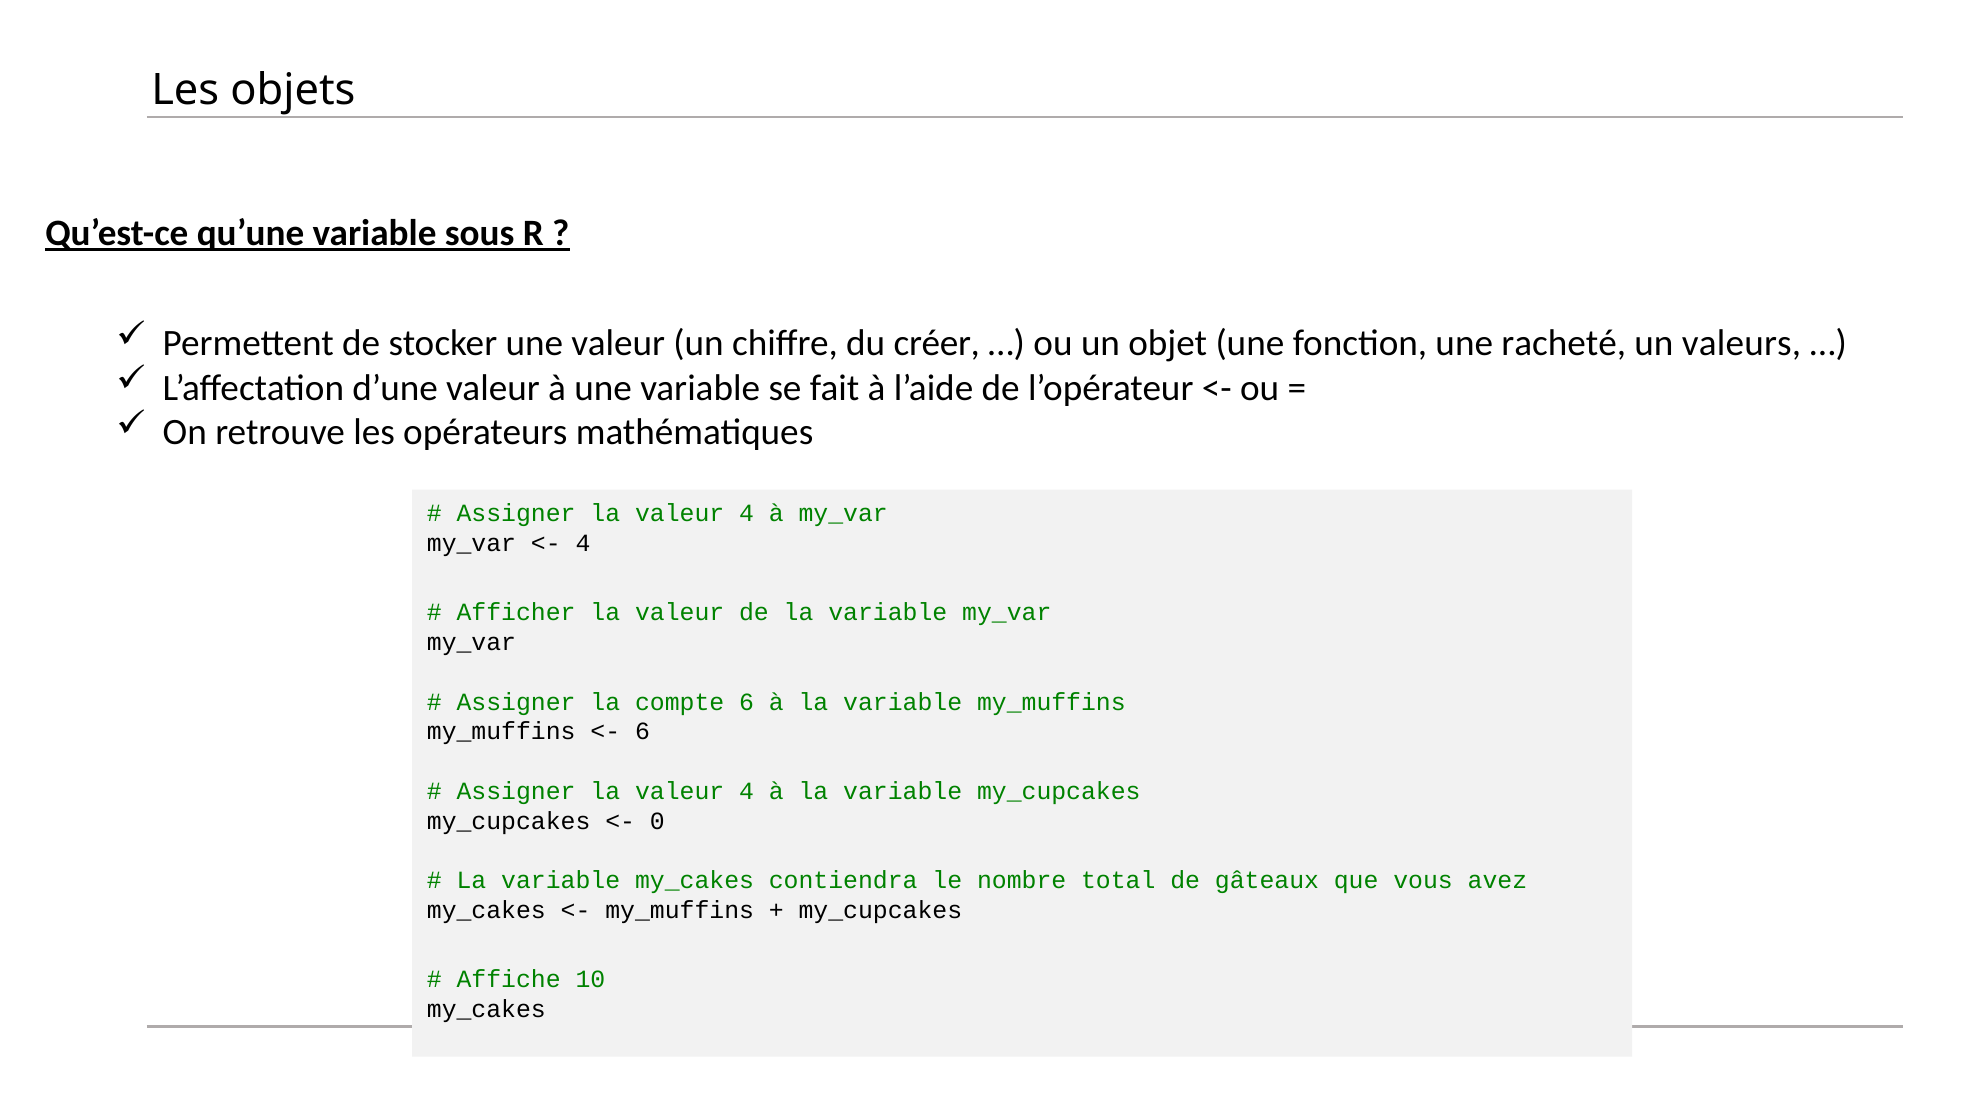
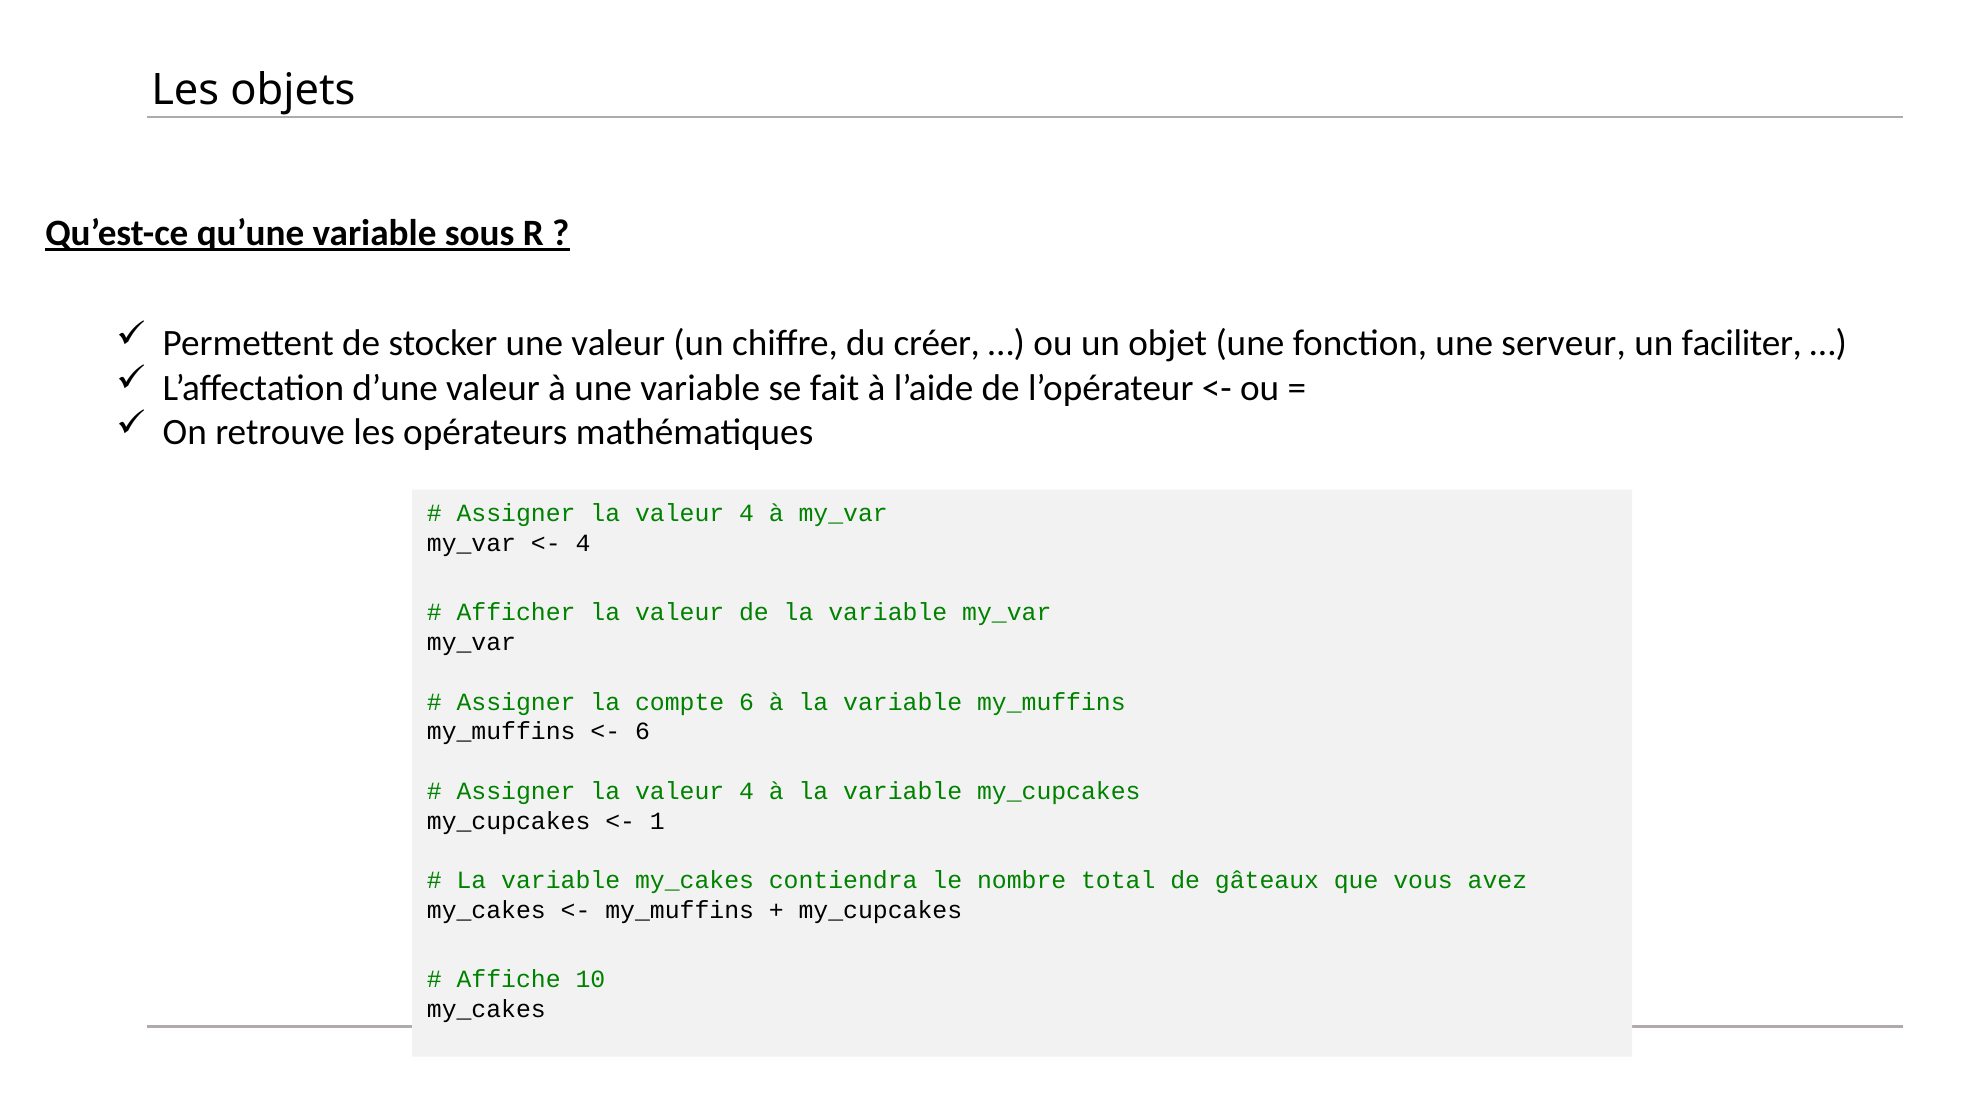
racheté: racheté -> serveur
valeurs: valeurs -> faciliter
0: 0 -> 1
